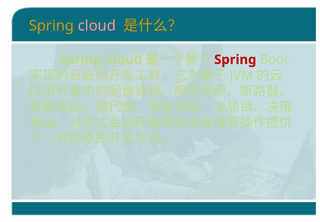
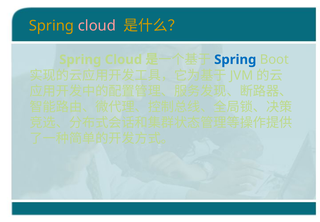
Spring at (235, 60) colour: red -> blue
